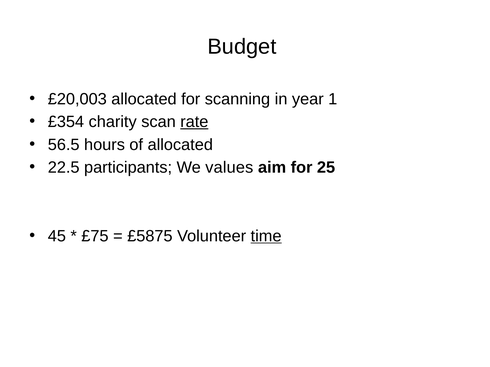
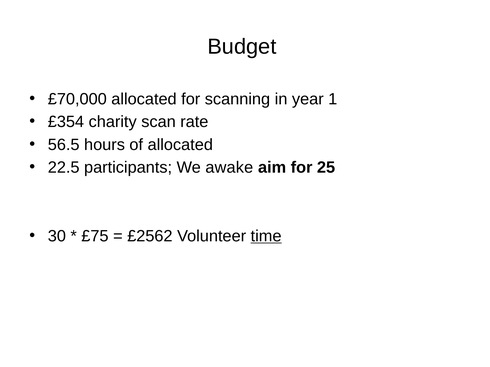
£20,003: £20,003 -> £70,000
rate underline: present -> none
values: values -> awake
45: 45 -> 30
£5875: £5875 -> £2562
